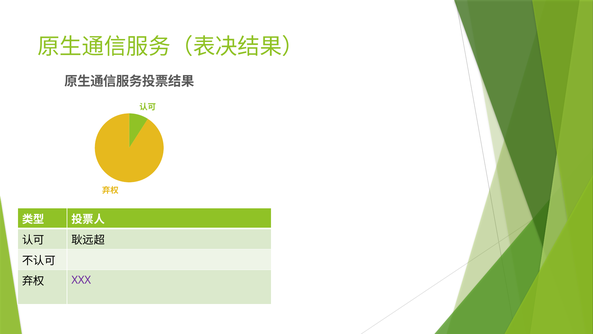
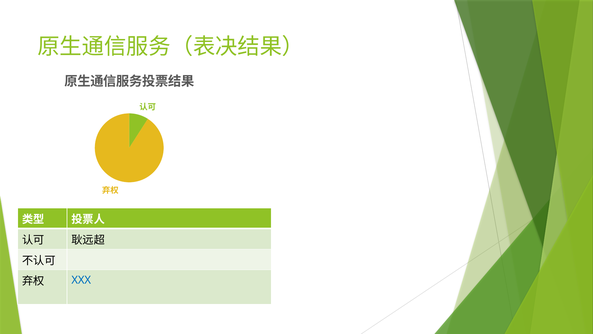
XXX colour: purple -> blue
